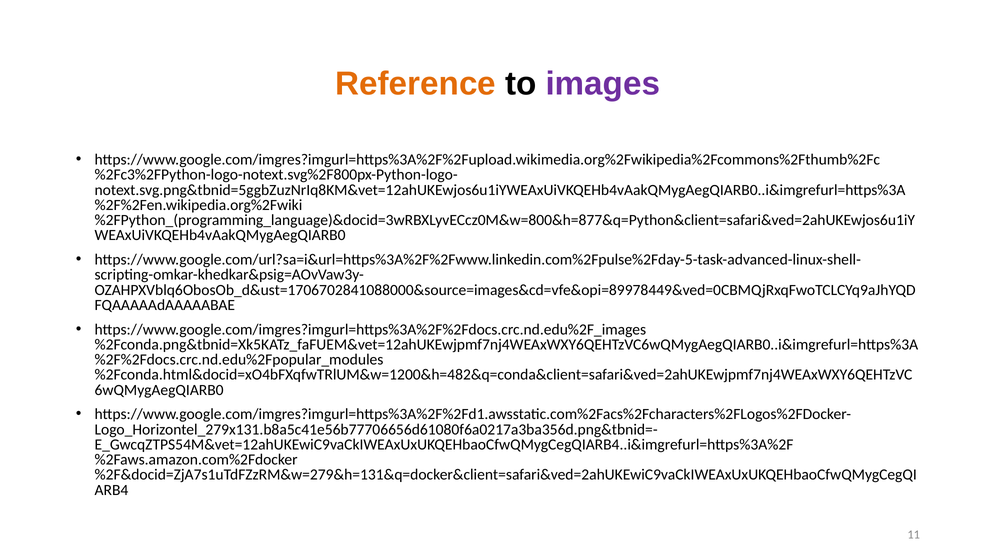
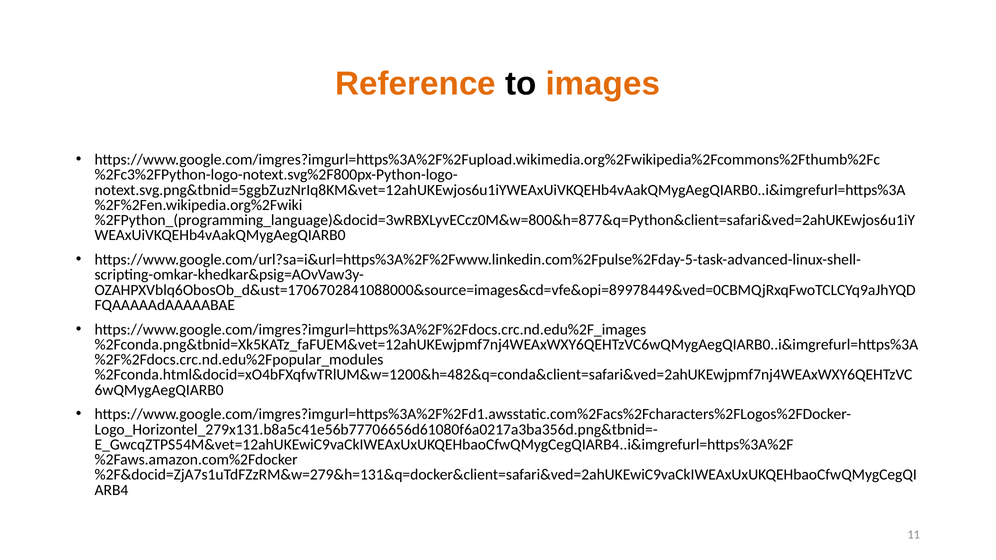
images colour: purple -> orange
